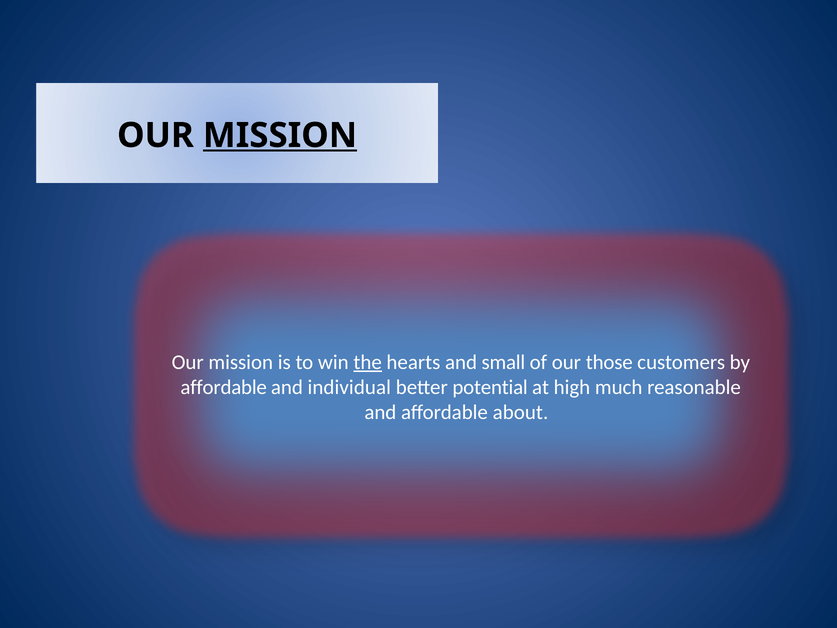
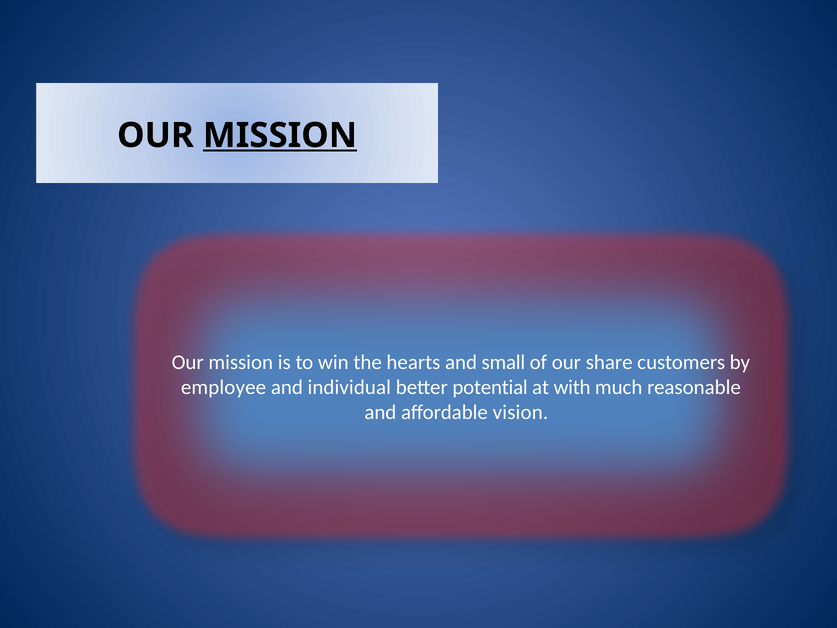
the underline: present -> none
those: those -> share
affordable at (224, 387): affordable -> employee
high: high -> with
about: about -> vision
